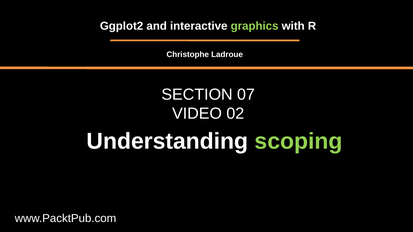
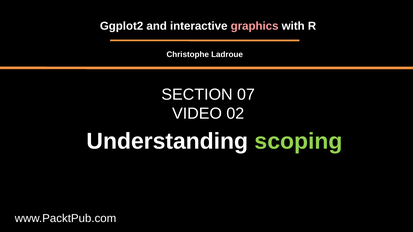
graphics colour: light green -> pink
